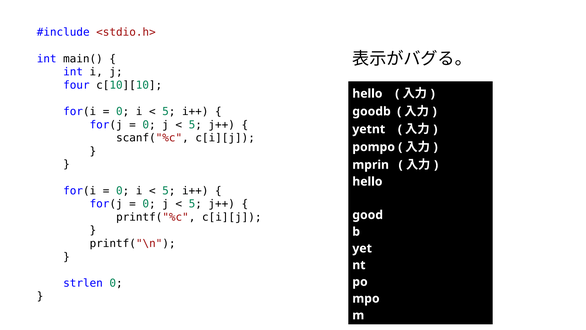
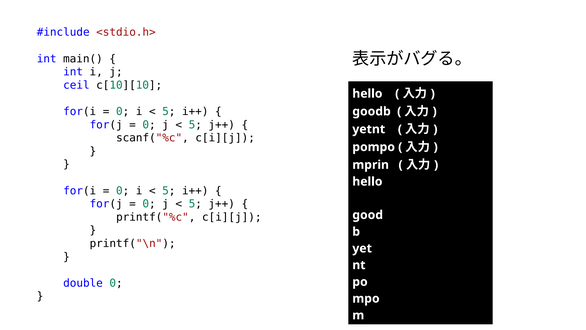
four: four -> ceil
strlen: strlen -> double
